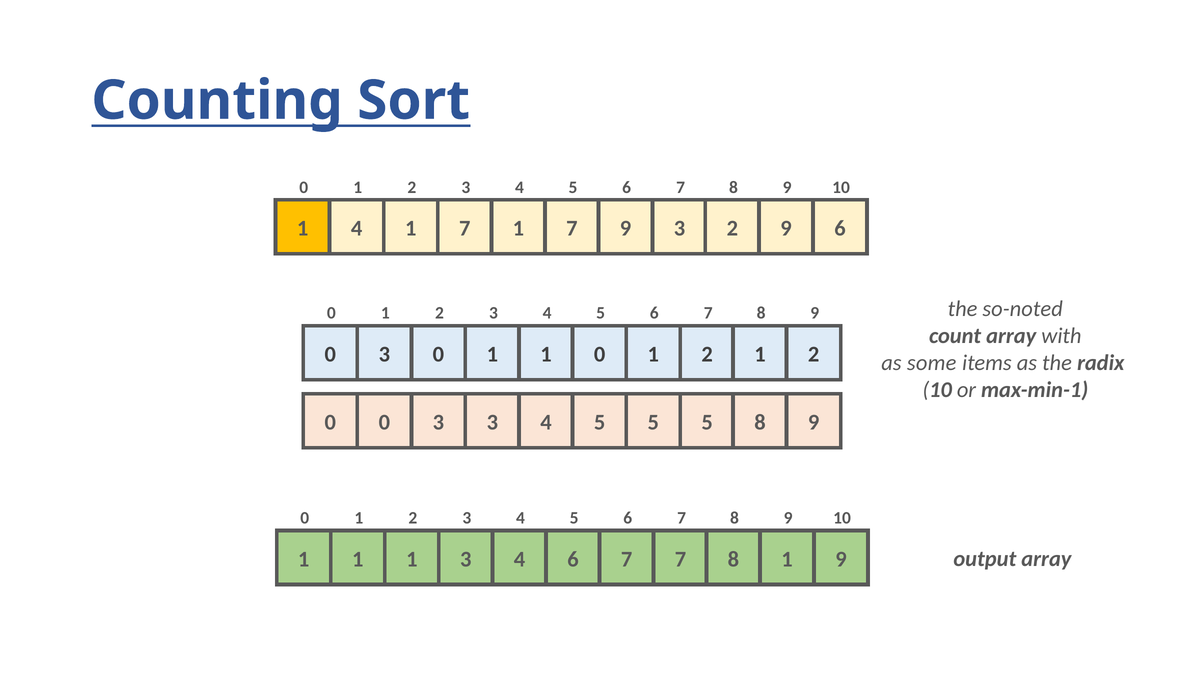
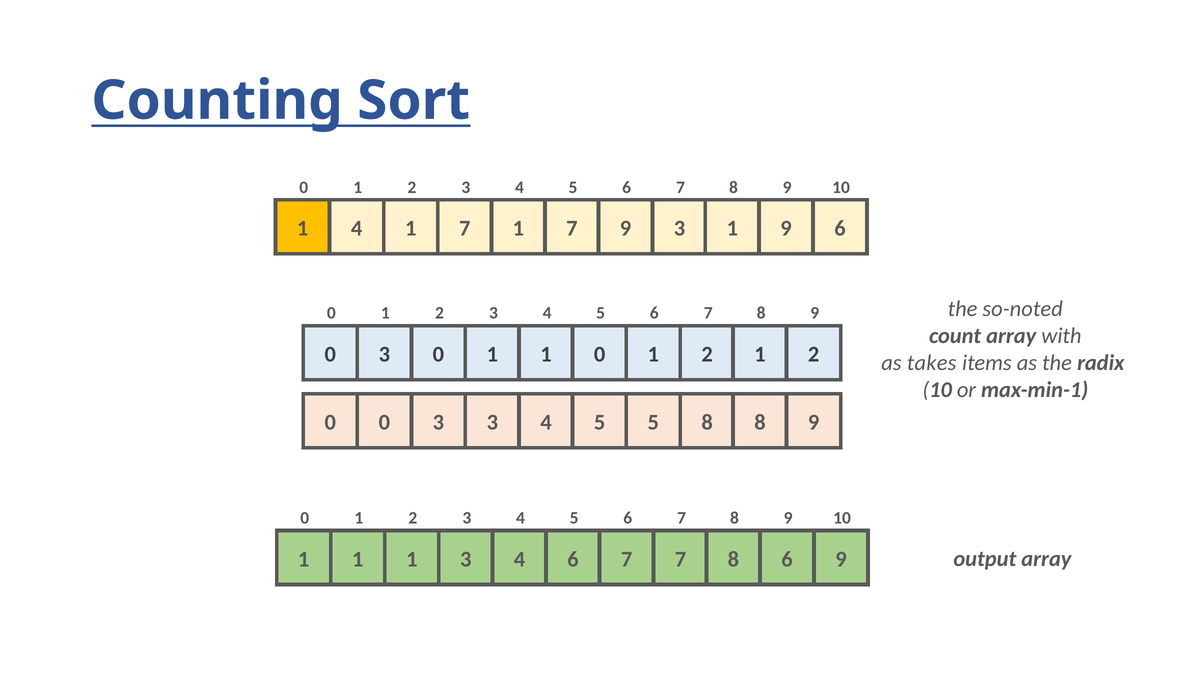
3 2: 2 -> 1
some: some -> takes
5 5 5: 5 -> 8
8 1: 1 -> 6
